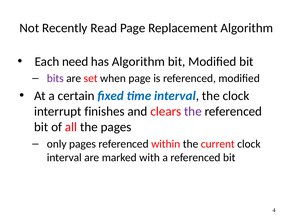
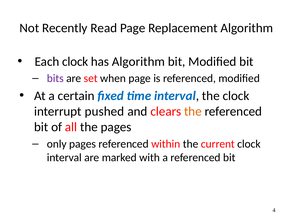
Each need: need -> clock
finishes: finishes -> pushed
the at (193, 111) colour: purple -> orange
